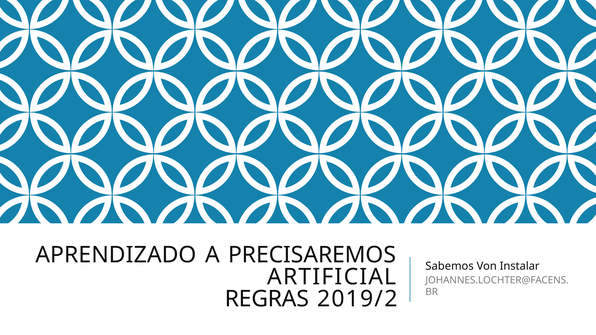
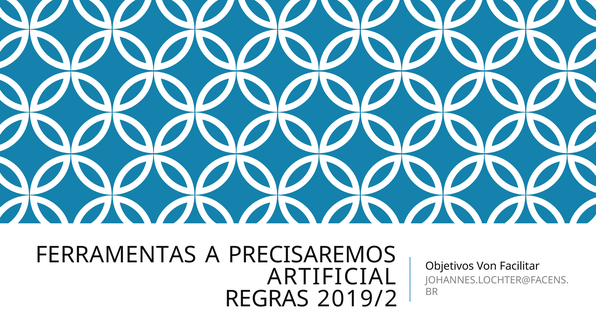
APRENDIZADO: APRENDIZADO -> FERRAMENTAS
Sabemos: Sabemos -> Objetivos
Instalar: Instalar -> Facilitar
